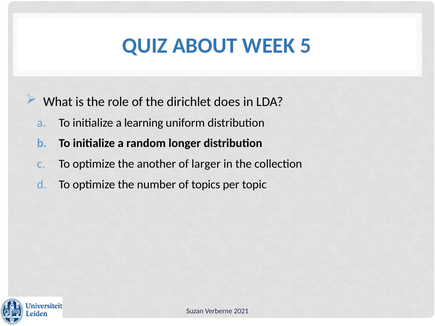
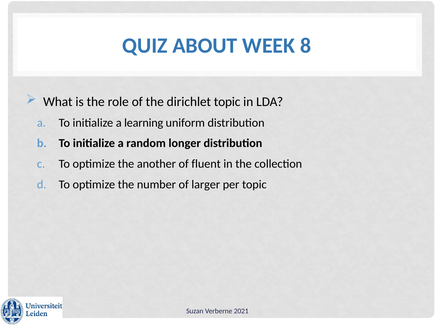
5: 5 -> 8
dirichlet does: does -> topic
larger: larger -> fluent
topics: topics -> larger
